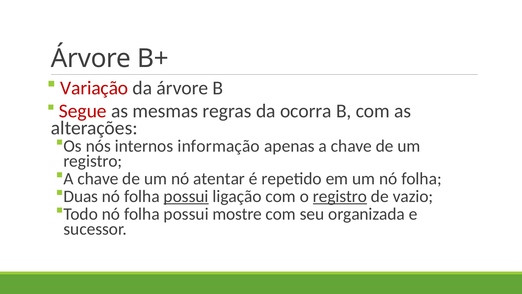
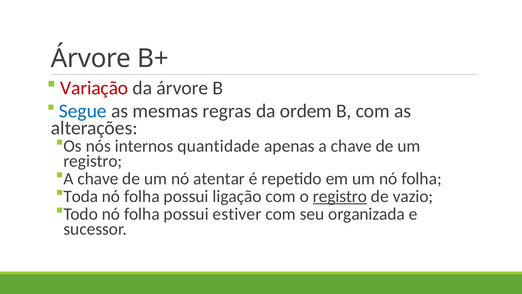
Segue colour: red -> blue
ocorra: ocorra -> ordem
informação: informação -> quantidade
Duas: Duas -> Toda
possui at (186, 196) underline: present -> none
mostre: mostre -> estiver
